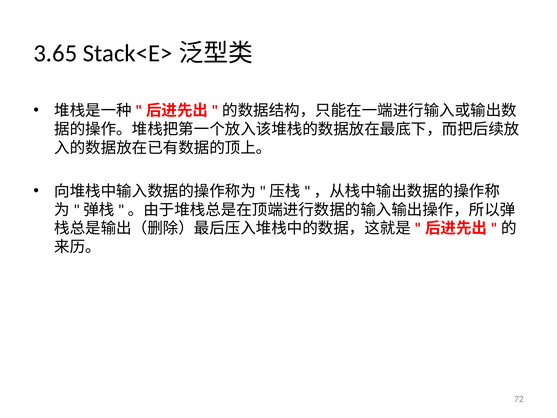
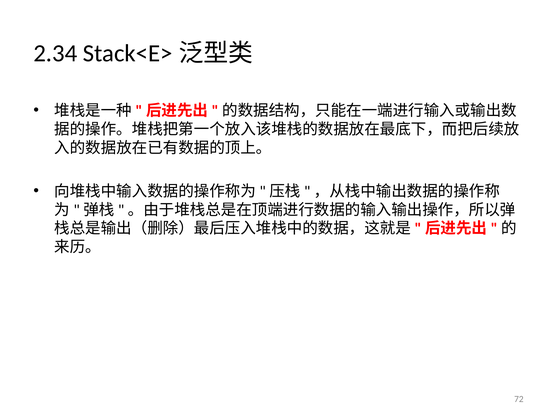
3.65: 3.65 -> 2.34
